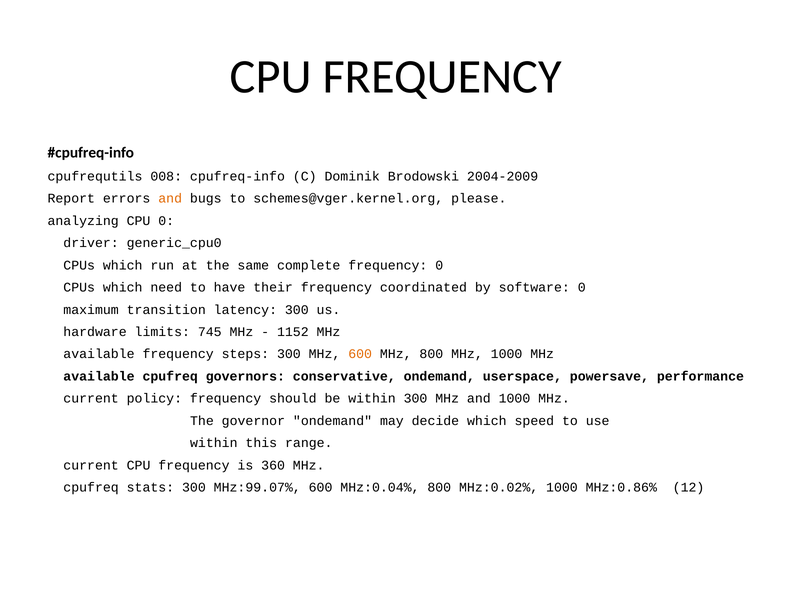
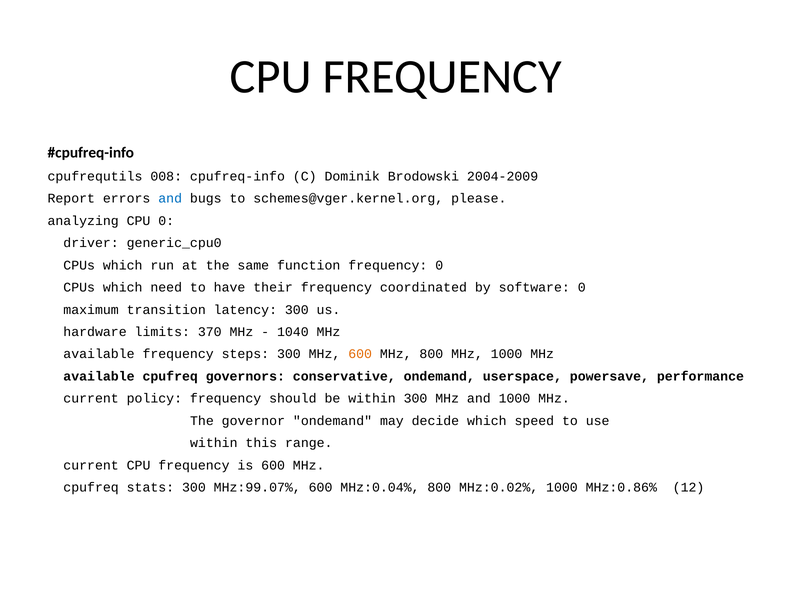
and at (170, 199) colour: orange -> blue
complete: complete -> function
745: 745 -> 370
1152: 1152 -> 1040
is 360: 360 -> 600
